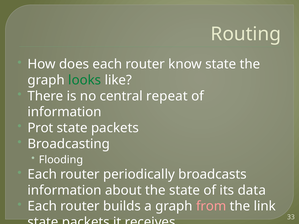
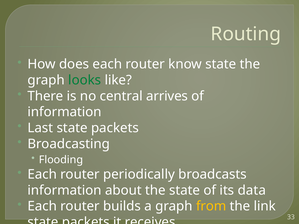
repeat: repeat -> arrives
Prot: Prot -> Last
from colour: pink -> yellow
